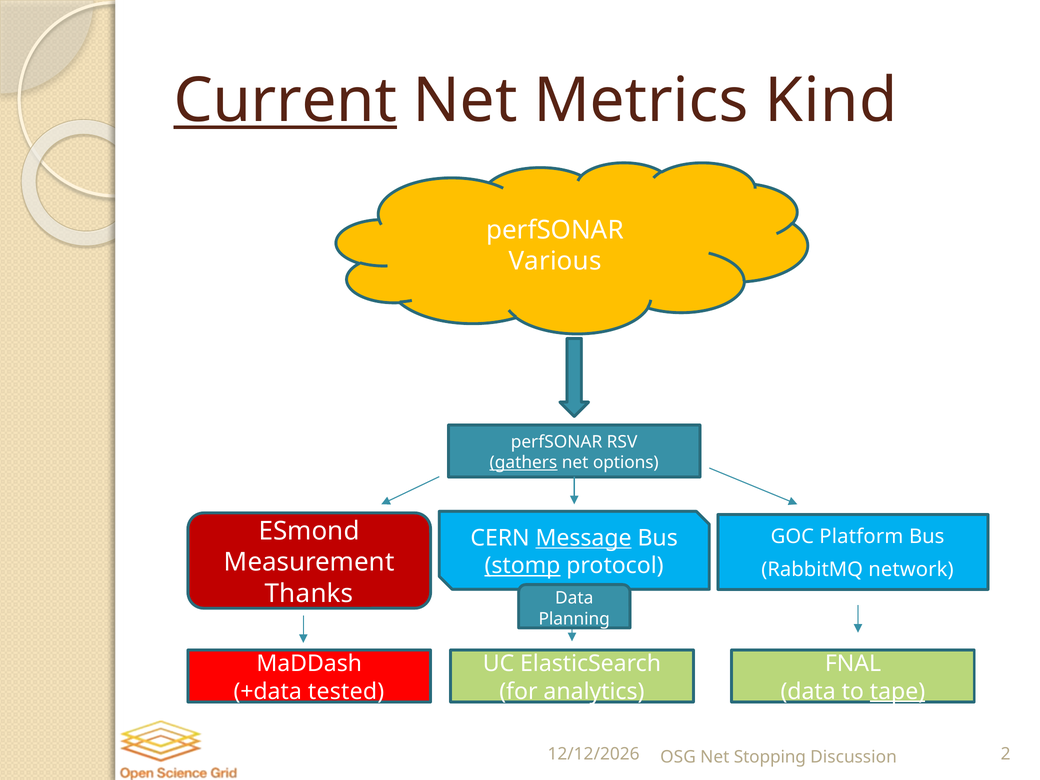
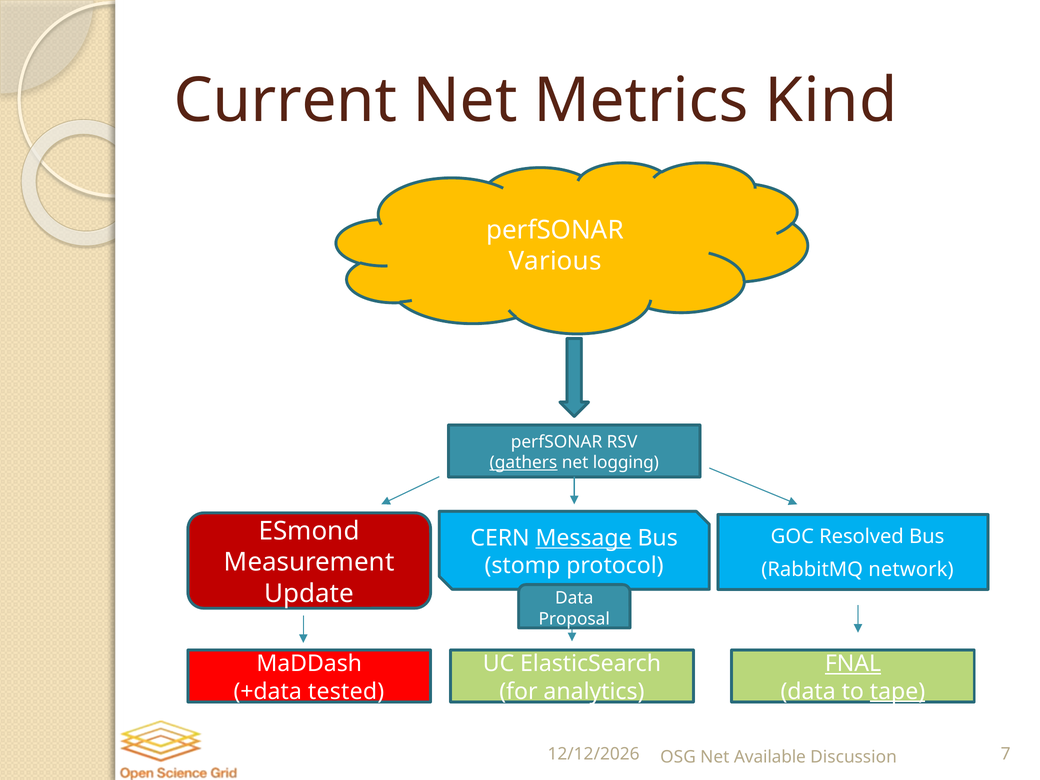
Current underline: present -> none
options: options -> logging
Platform: Platform -> Resolved
stomp underline: present -> none
Thanks: Thanks -> Update
Planning: Planning -> Proposal
FNAL underline: none -> present
Stopping: Stopping -> Available
2: 2 -> 7
